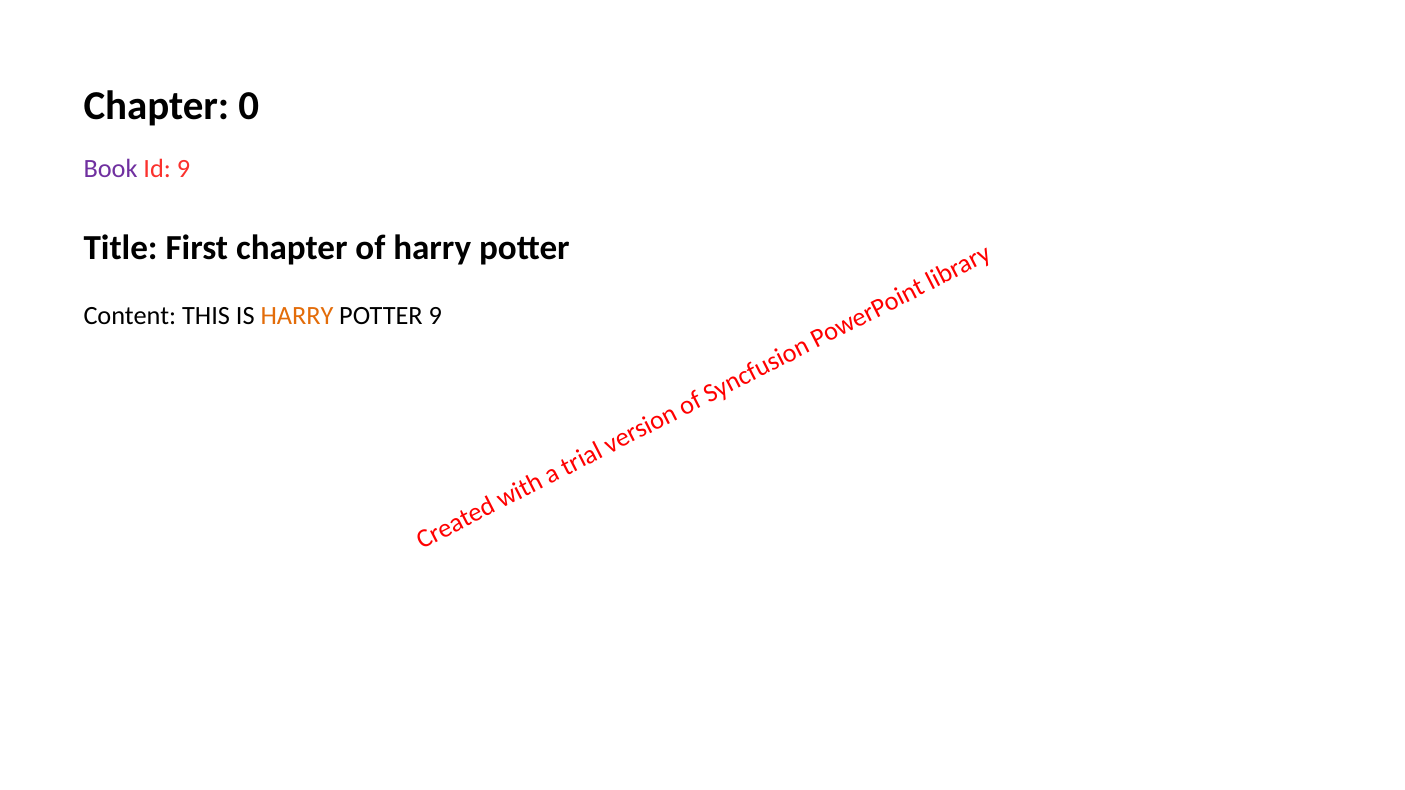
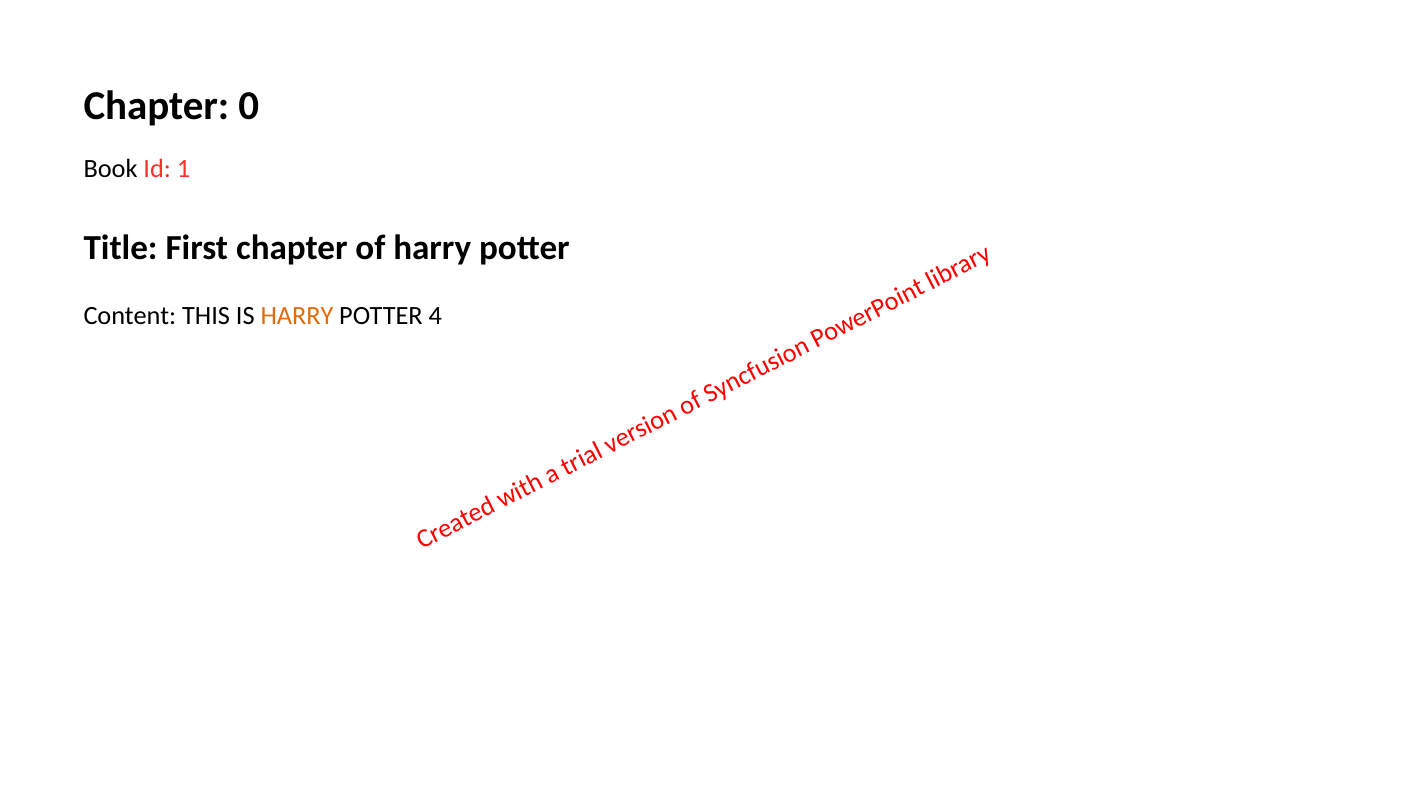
Book colour: purple -> black
Id 9: 9 -> 1
POTTER 9: 9 -> 4
